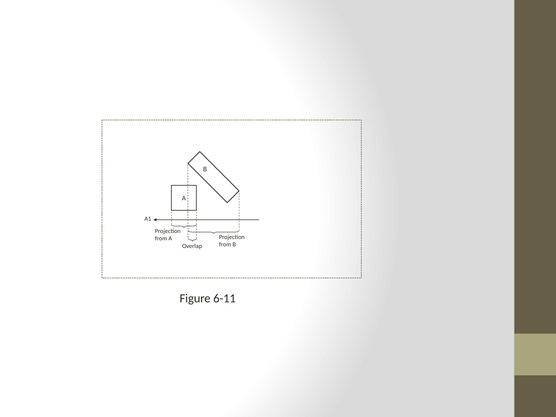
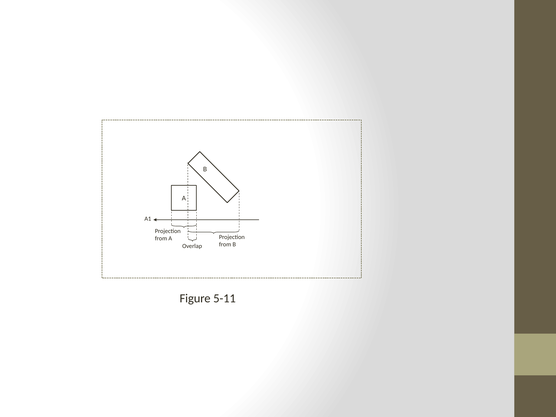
6-11: 6-11 -> 5-11
